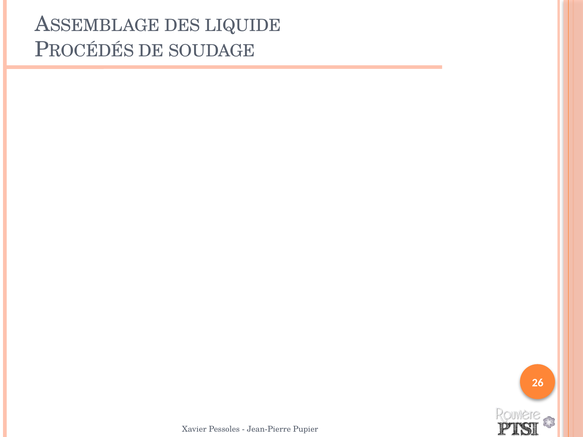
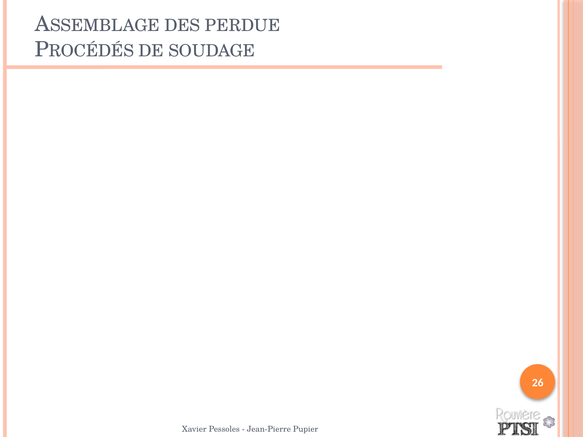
LIQUIDE: LIQUIDE -> PERDUE
